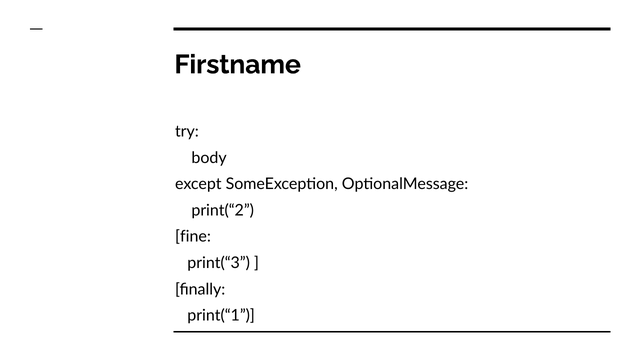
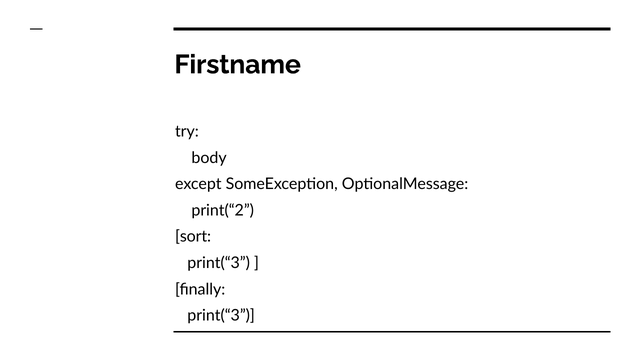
fine: fine -> sort
print(“1 at (221, 316): print(“1 -> print(“3
